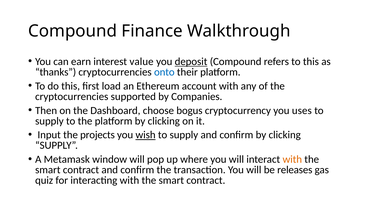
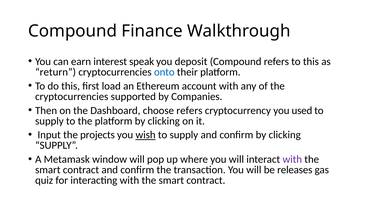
value: value -> speak
deposit underline: present -> none
thanks: thanks -> return
choose bogus: bogus -> refers
uses: uses -> used
with at (292, 159) colour: orange -> purple
